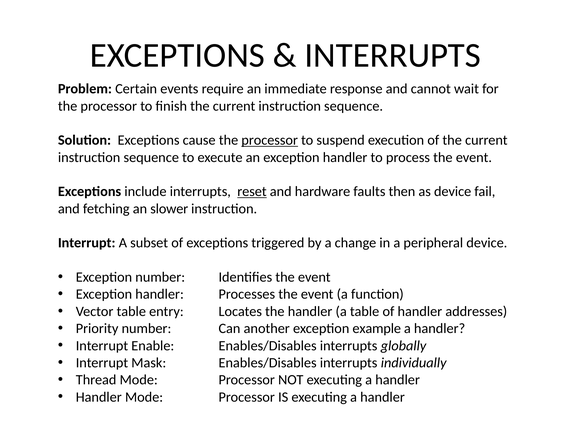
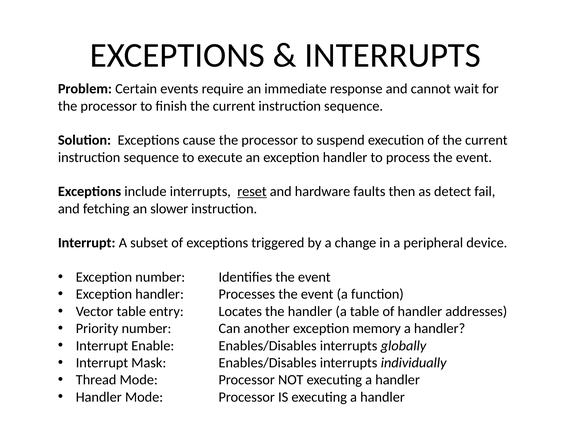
processor at (270, 140) underline: present -> none
as device: device -> detect
example: example -> memory
